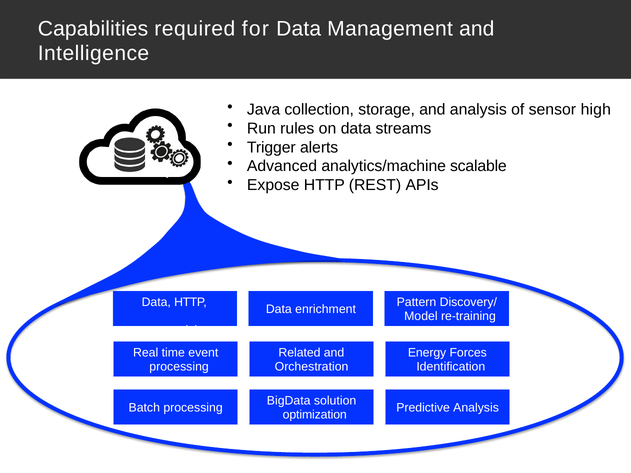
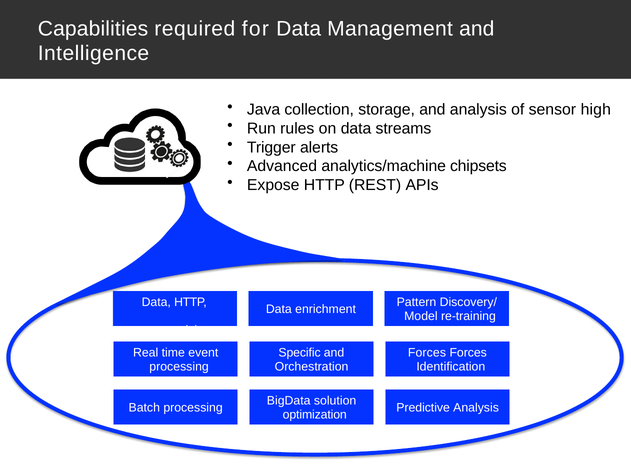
scalable: scalable -> chipsets
Related: Related -> Specific
Energy at (427, 353): Energy -> Forces
